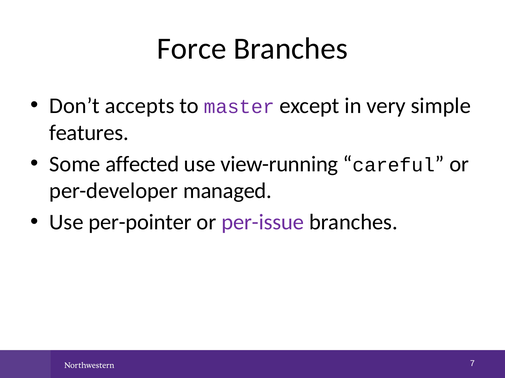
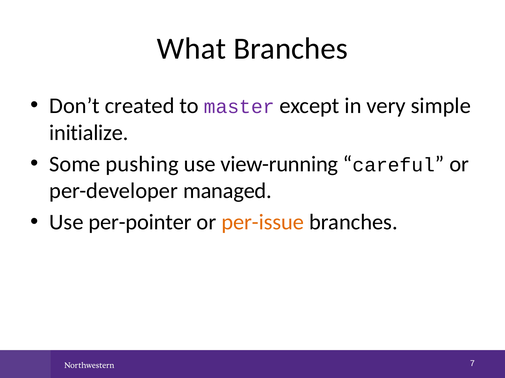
Force: Force -> What
accepts: accepts -> created
features: features -> initialize
affected: affected -> pushing
per-issue colour: purple -> orange
